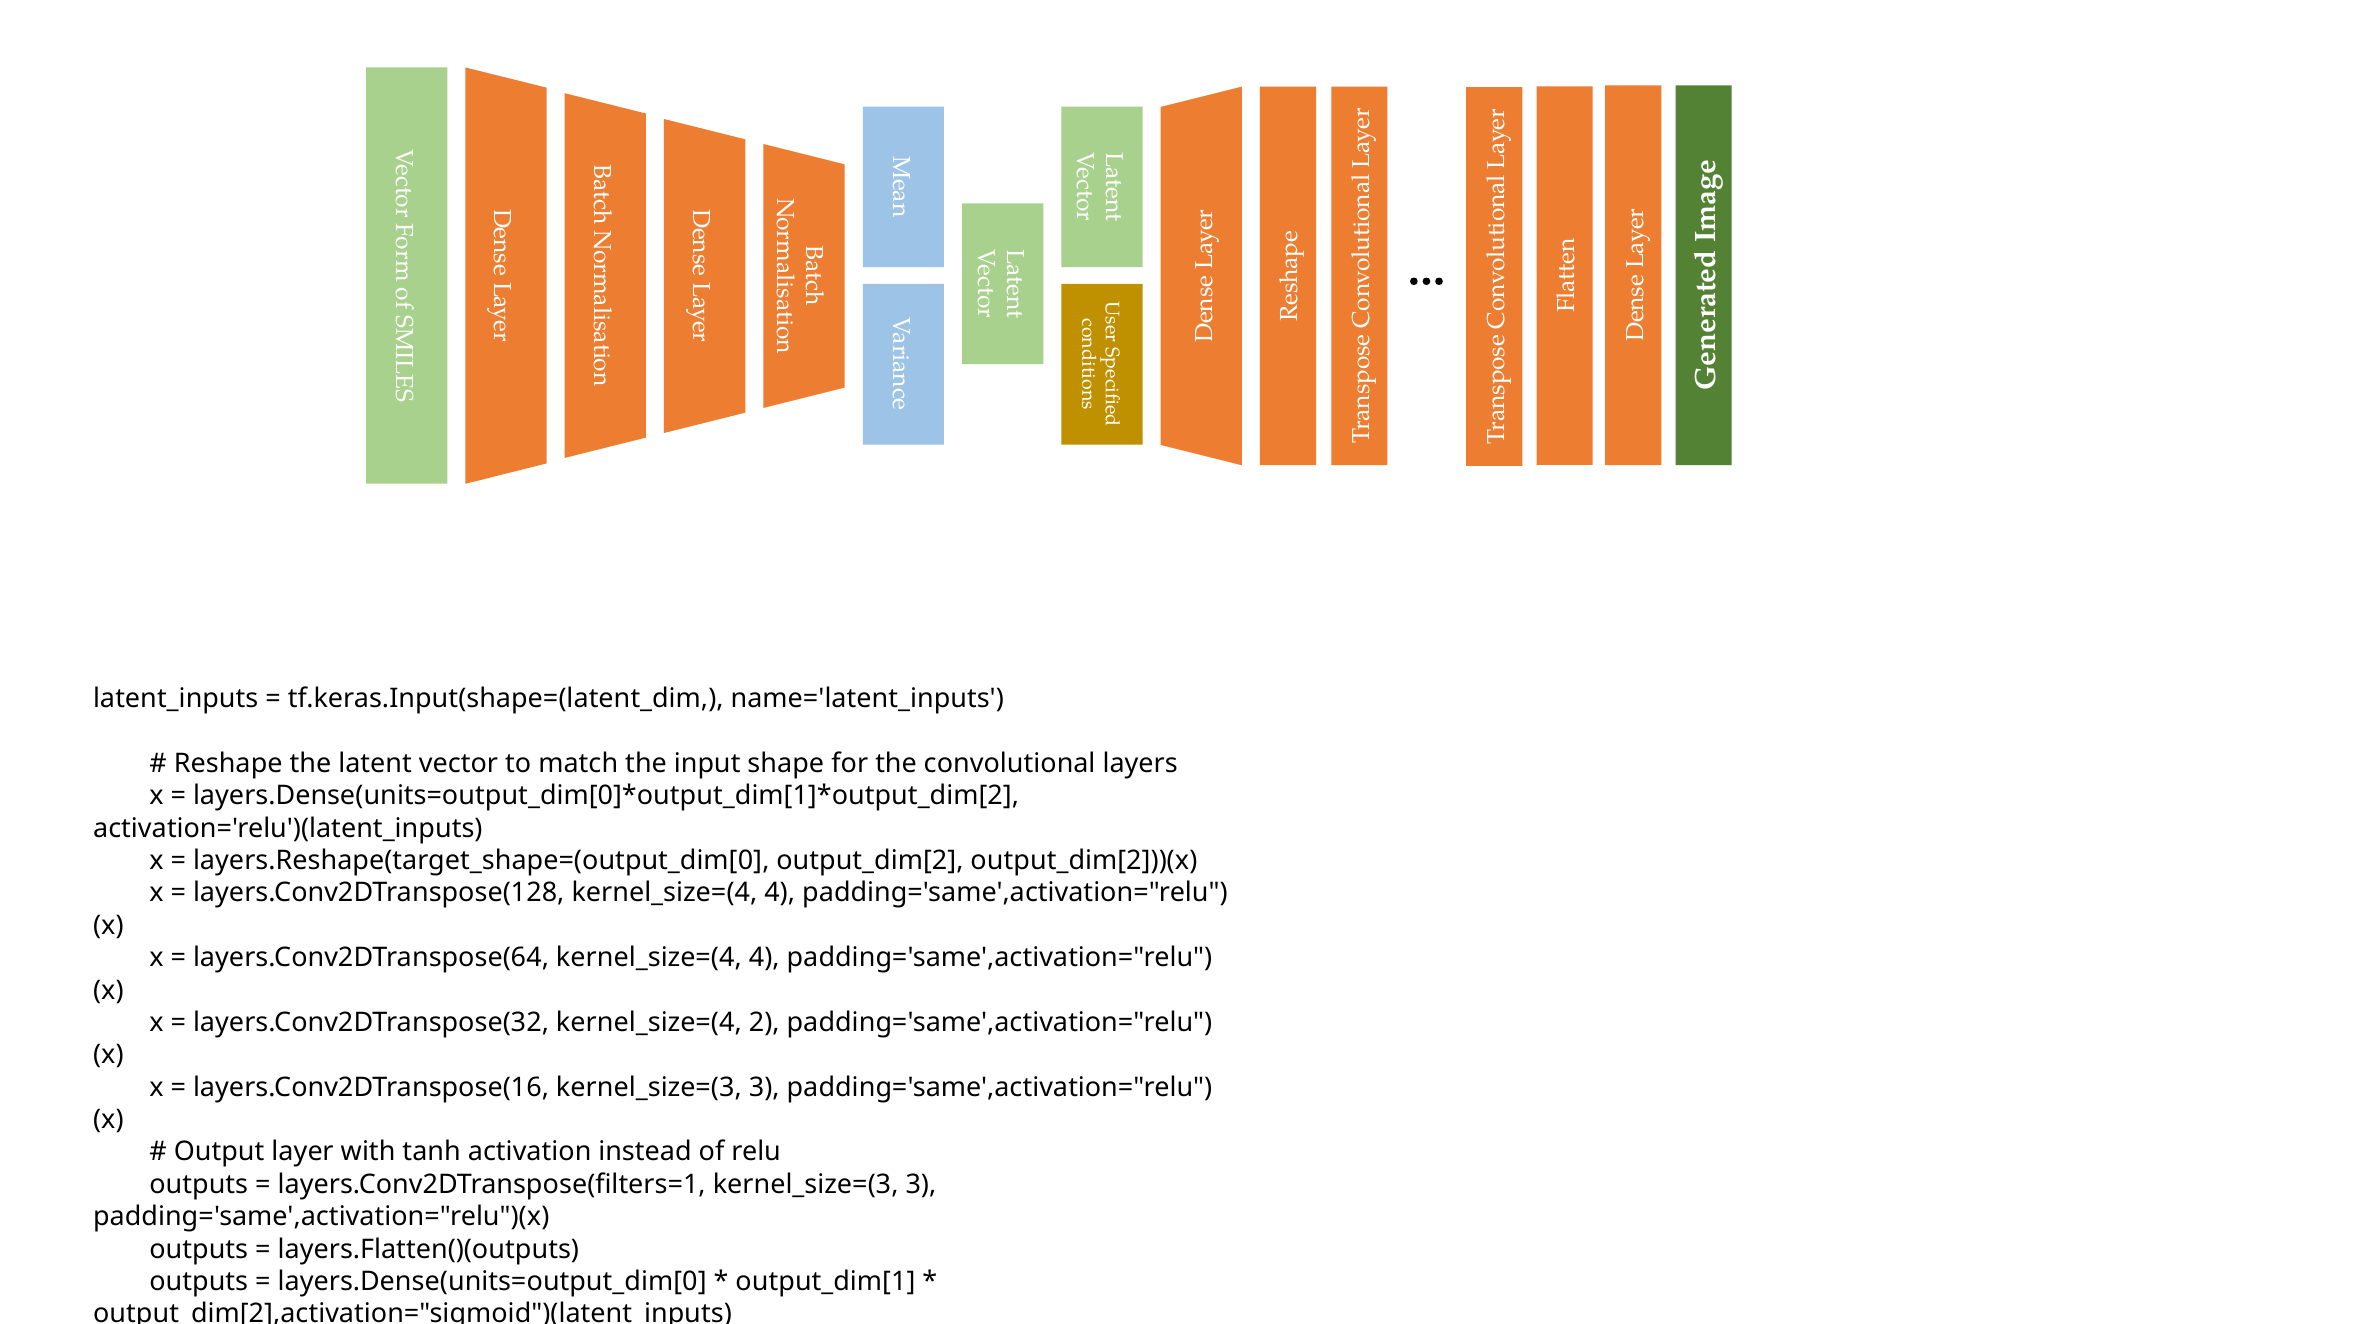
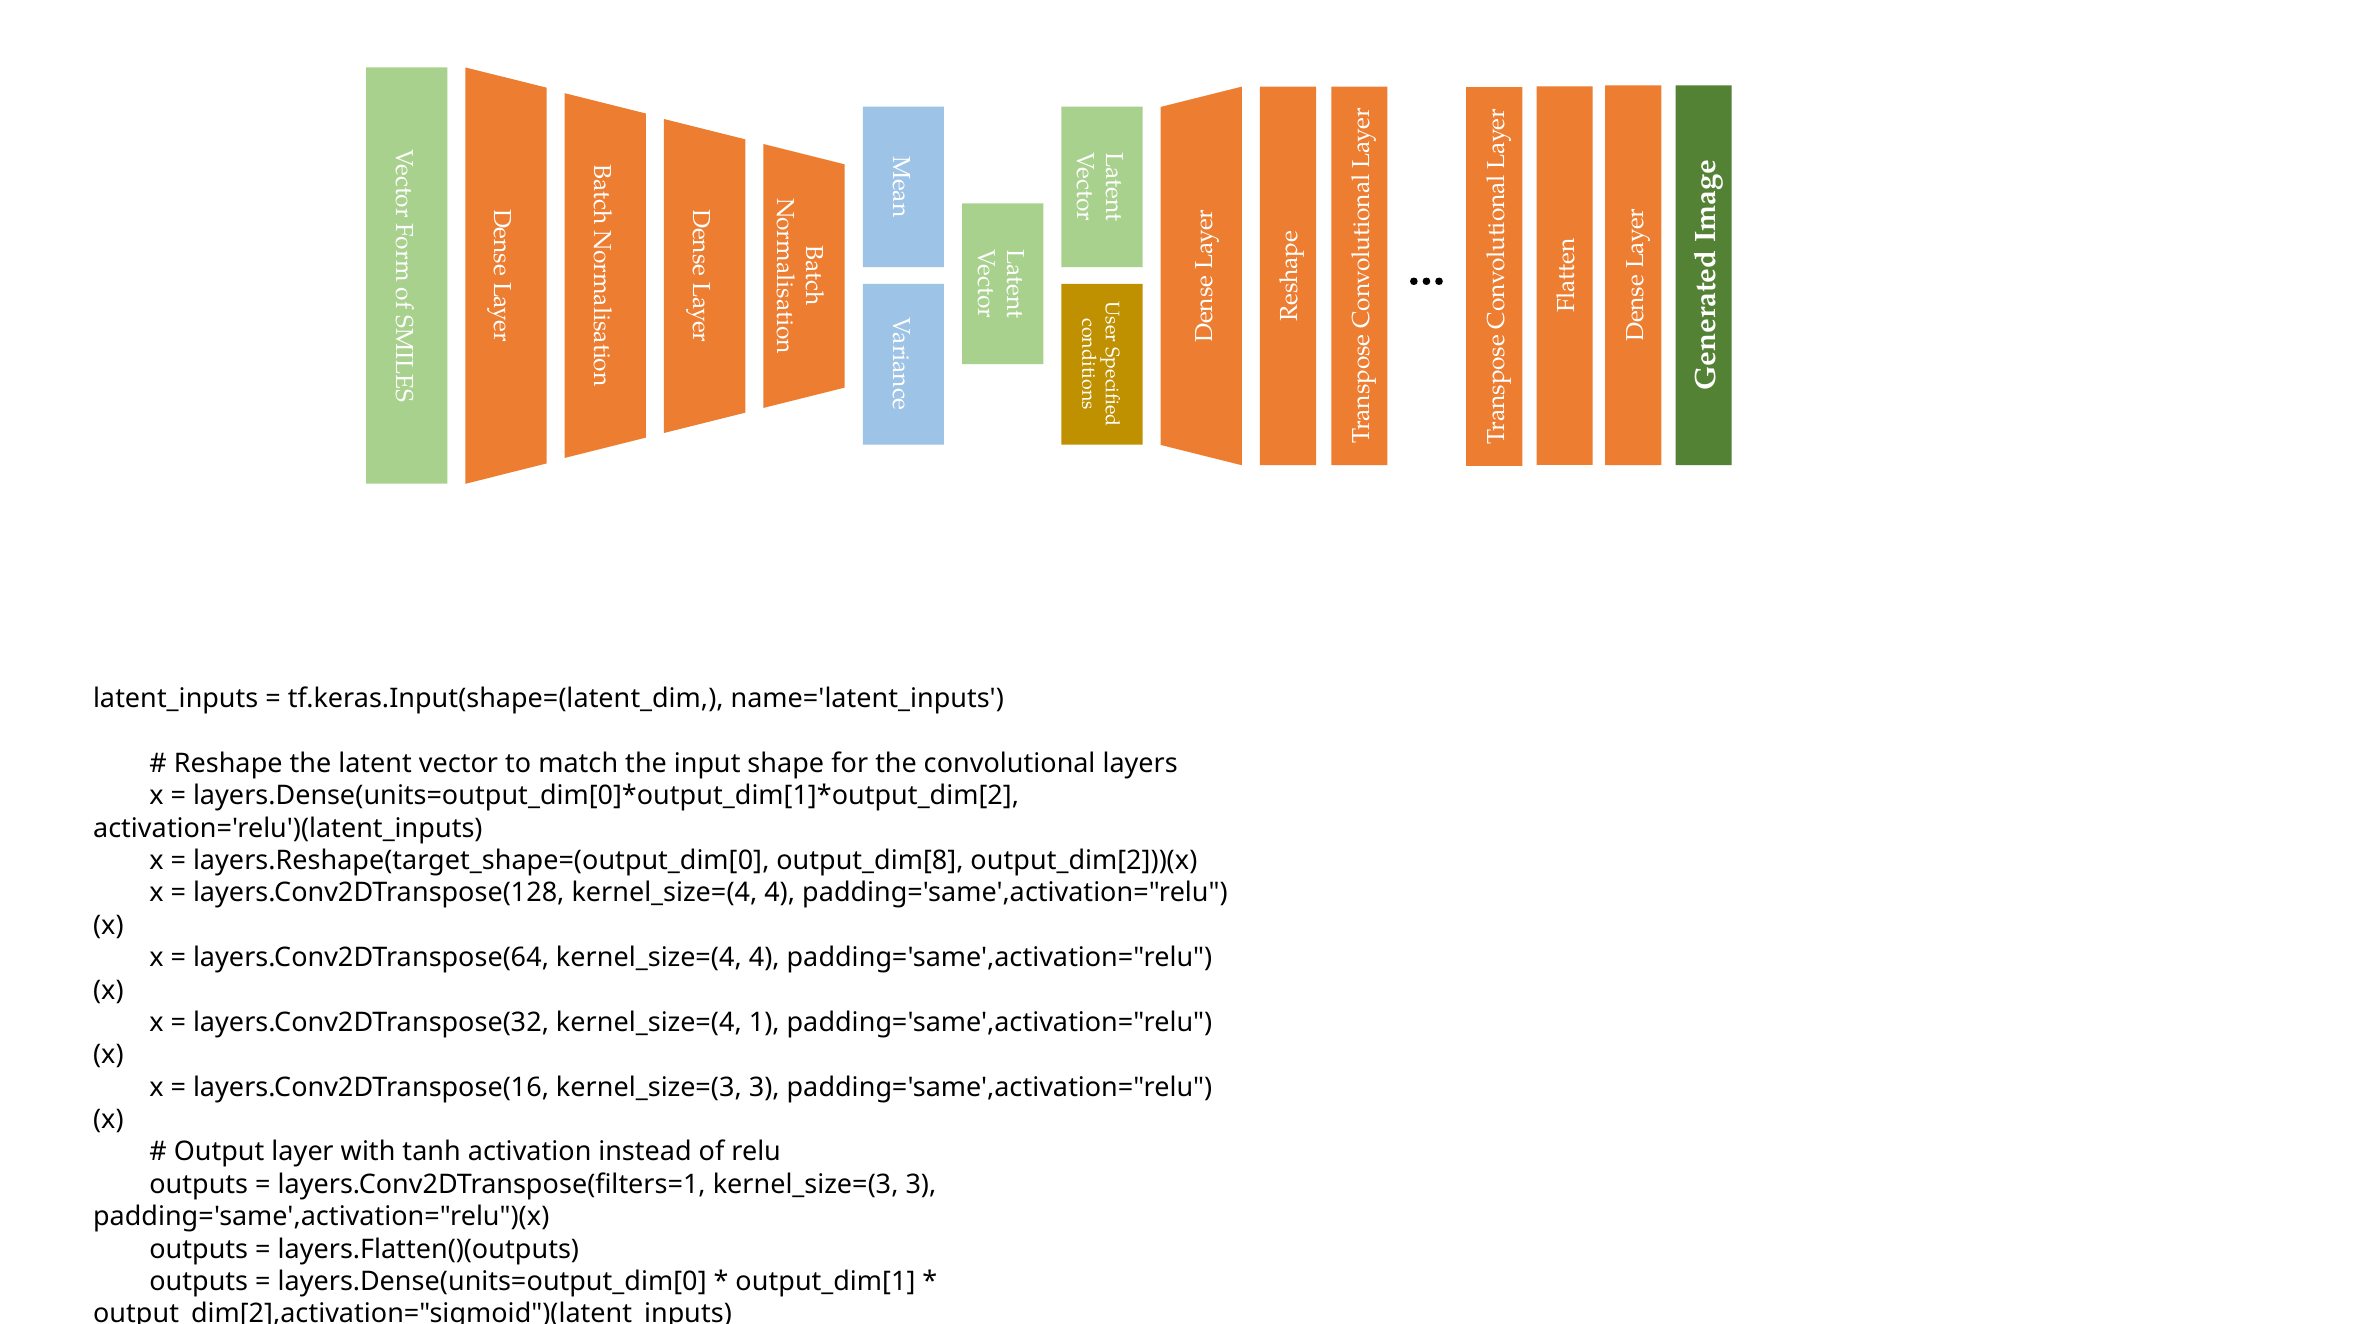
output_dim[2: output_dim[2 -> output_dim[8
2: 2 -> 1
